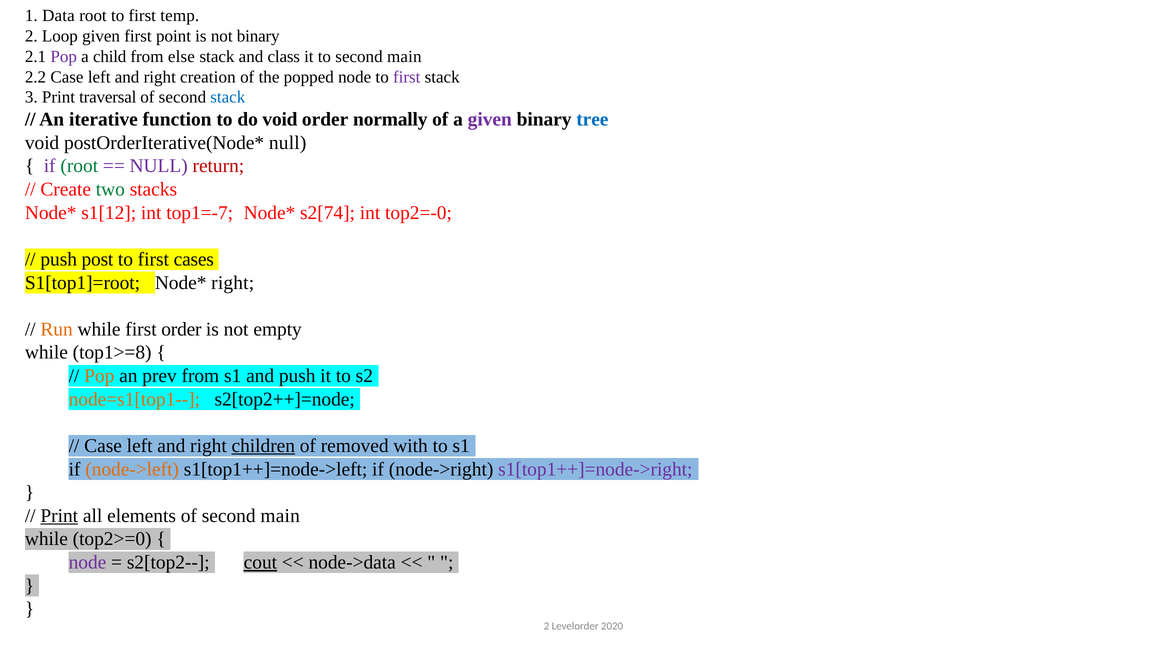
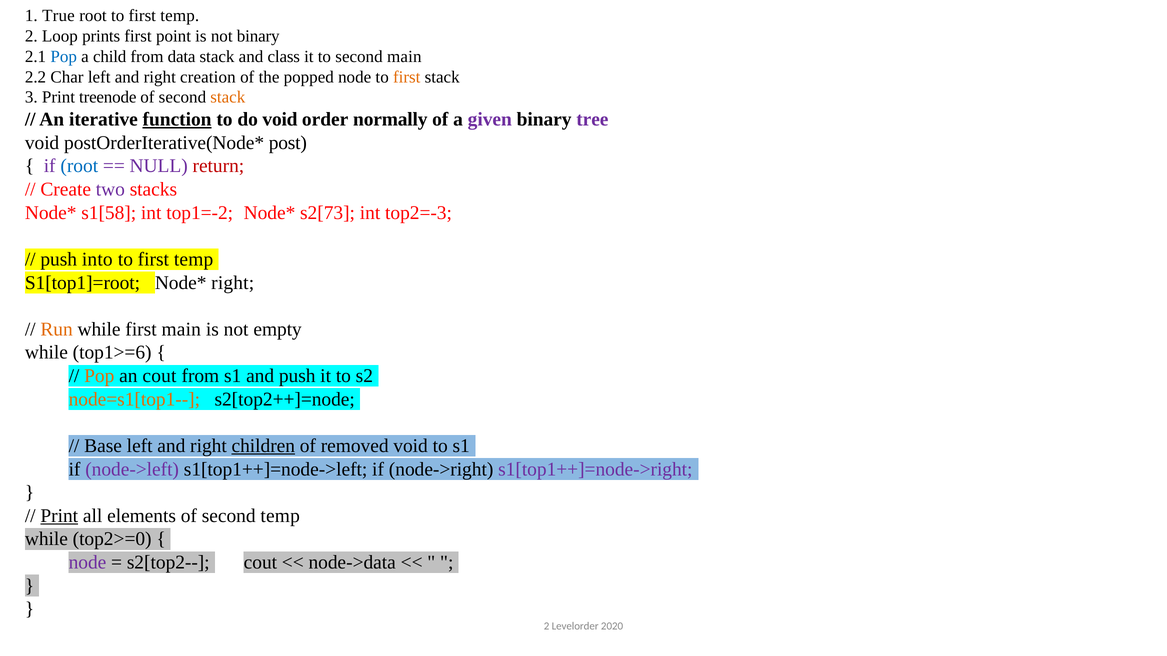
Data: Data -> True
Loop given: given -> prints
Pop at (64, 57) colour: purple -> blue
else: else -> data
2.2 Case: Case -> Char
first at (407, 77) colour: purple -> orange
traversal: traversal -> treenode
stack at (228, 97) colour: blue -> orange
function underline: none -> present
tree colour: blue -> purple
null at (288, 143): null -> post
root at (79, 166) colour: green -> blue
two colour: green -> purple
s1[12: s1[12 -> s1[58
top1=-7: top1=-7 -> top1=-2
s2[74: s2[74 -> s2[73
top2=-0: top2=-0 -> top2=-3
post: post -> into
cases at (194, 259): cases -> temp
first order: order -> main
top1>=8: top1>=8 -> top1>=6
an prev: prev -> cout
Case at (103, 446): Case -> Base
removed with: with -> void
node->left colour: orange -> purple
of second main: main -> temp
cout at (260, 563) underline: present -> none
